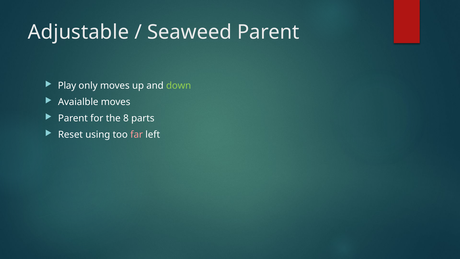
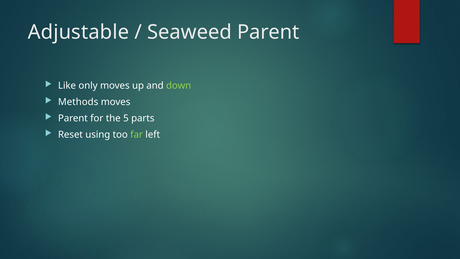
Play: Play -> Like
Avaialble: Avaialble -> Methods
8: 8 -> 5
far colour: pink -> light green
